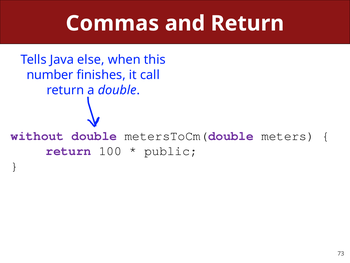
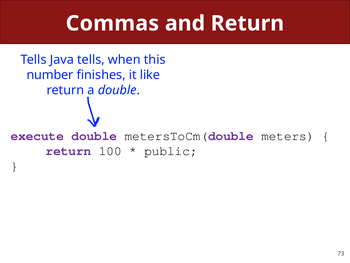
Java else: else -> tells
call: call -> like
without: without -> execute
